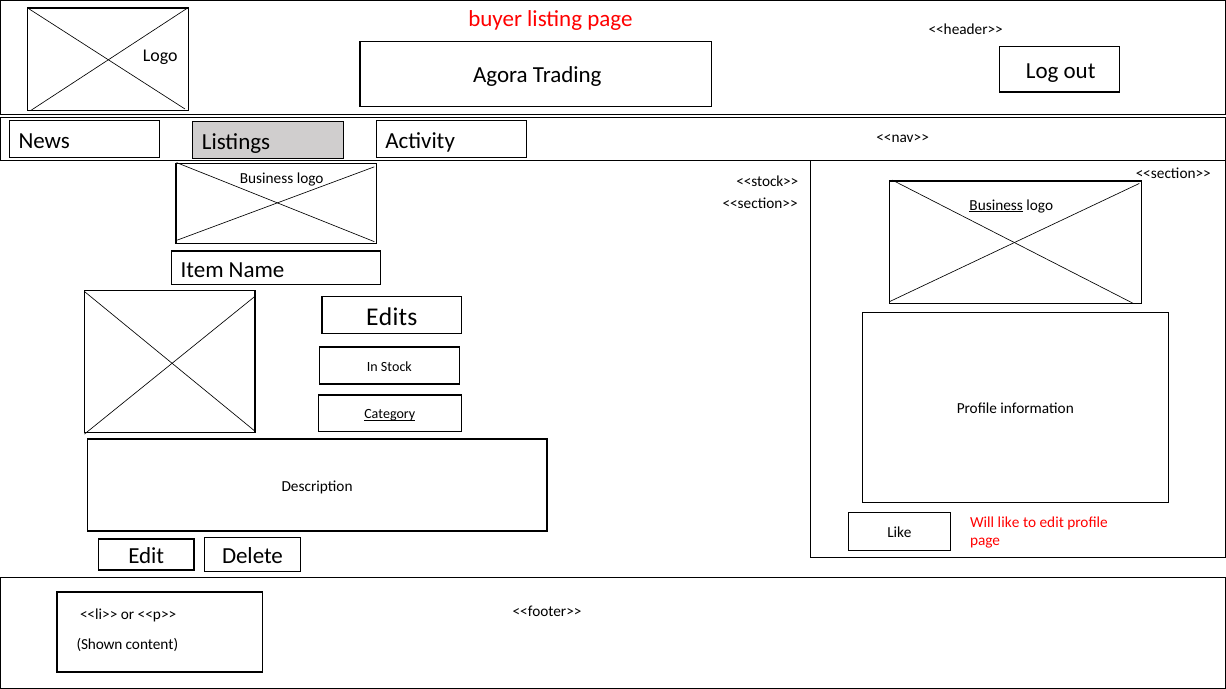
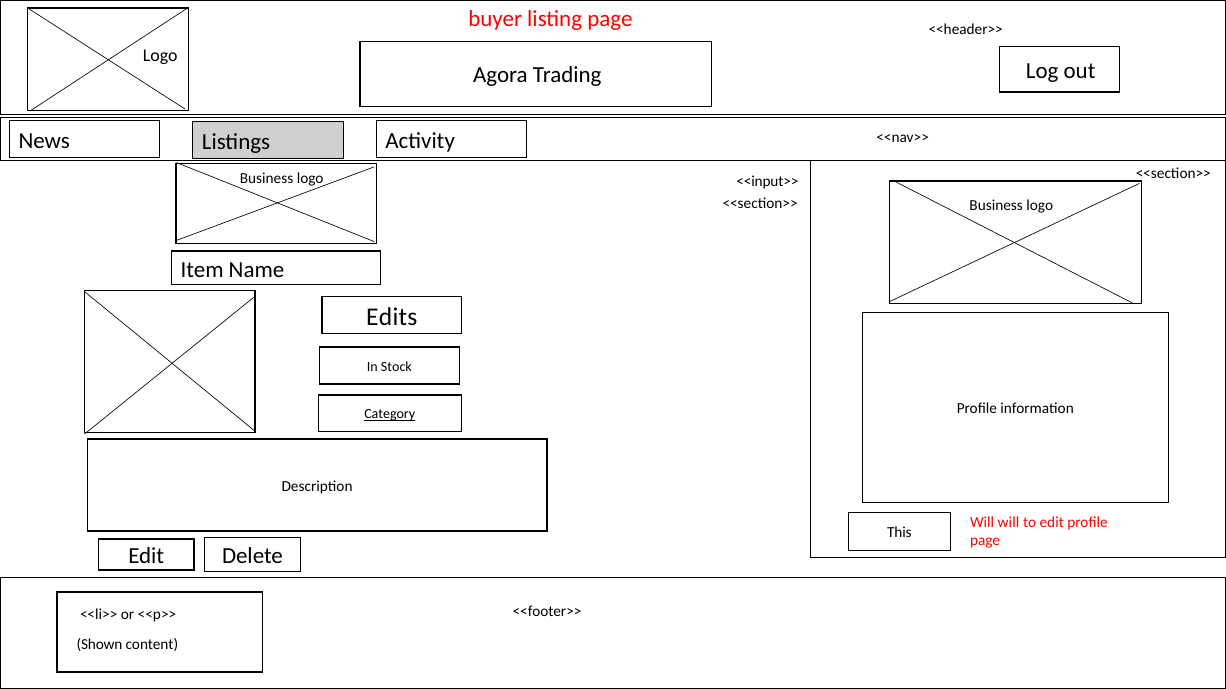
<<stock>>: <<stock>> -> <<input>>
Business at (996, 205) underline: present -> none
Will like: like -> will
Like at (899, 533): Like -> This
